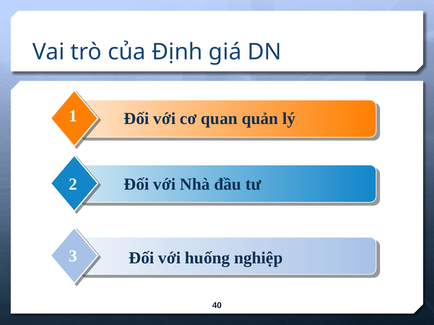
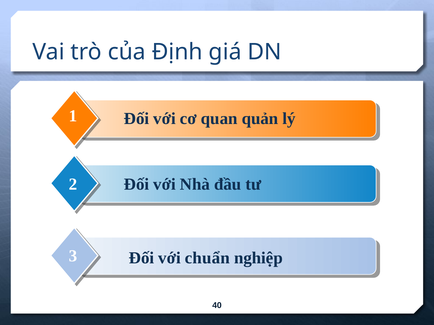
huống: huống -> chuẩn
